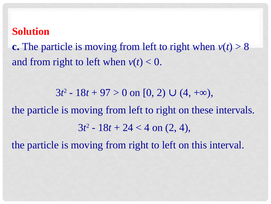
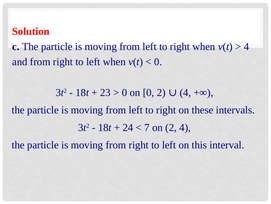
8 at (246, 46): 8 -> 4
97: 97 -> 23
4 at (147, 127): 4 -> 7
